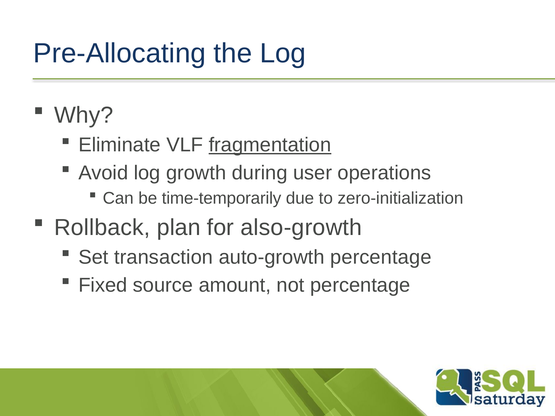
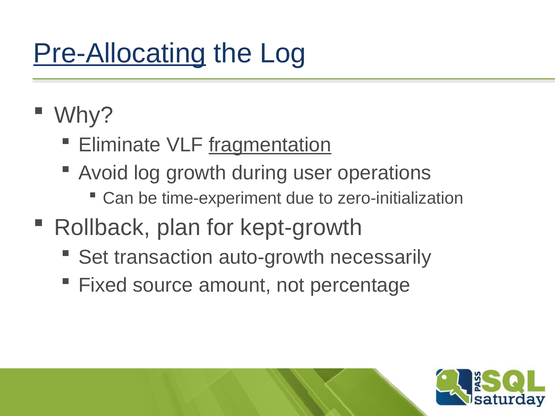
Pre-Allocating underline: none -> present
time-temporarily: time-temporarily -> time-experiment
also-growth: also-growth -> kept-growth
auto-growth percentage: percentage -> necessarily
